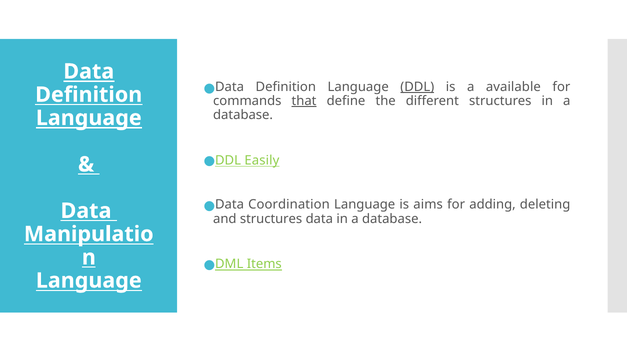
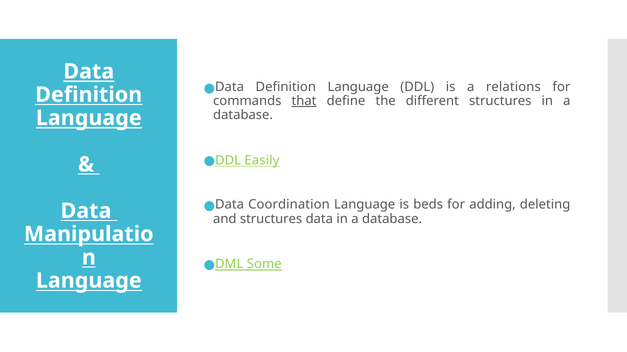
DDL at (417, 87) underline: present -> none
available: available -> relations
aims: aims -> beds
Items: Items -> Some
